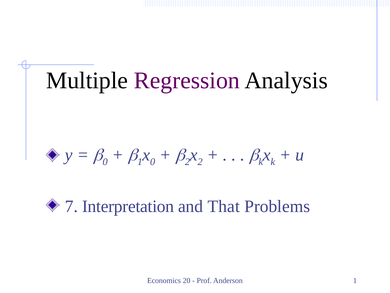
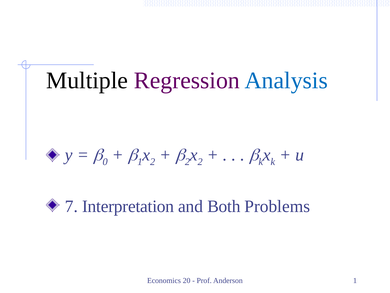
Analysis colour: black -> blue
0 at (153, 161): 0 -> 2
That: That -> Both
